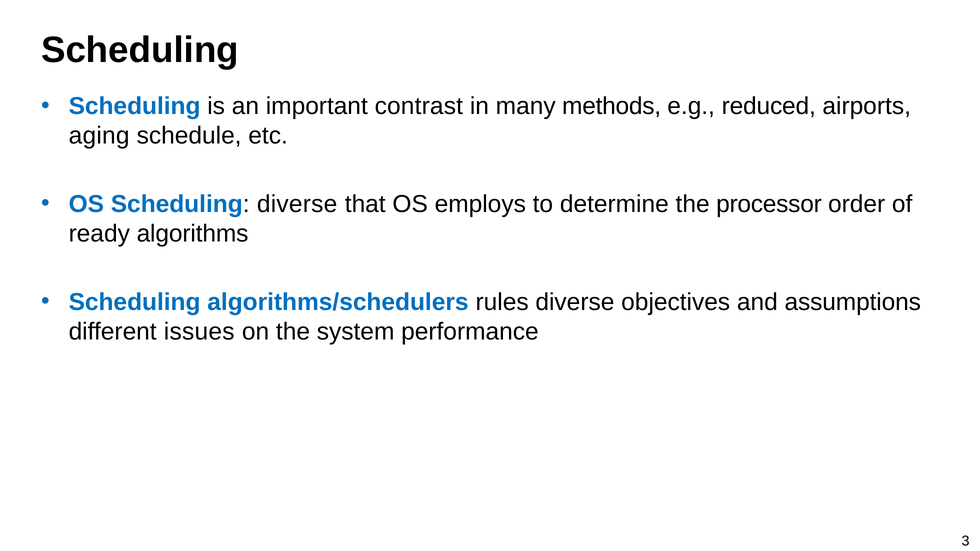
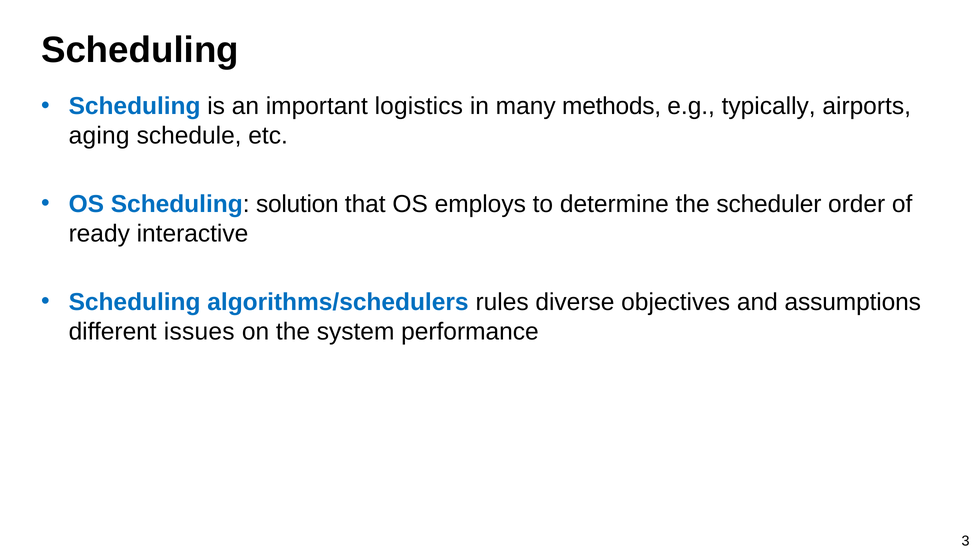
contrast: contrast -> logistics
reduced: reduced -> typically
Scheduling diverse: diverse -> solution
processor: processor -> scheduler
algorithms: algorithms -> interactive
